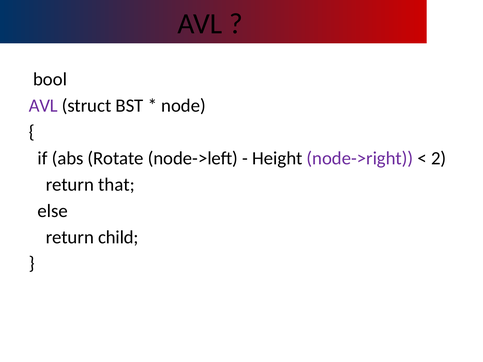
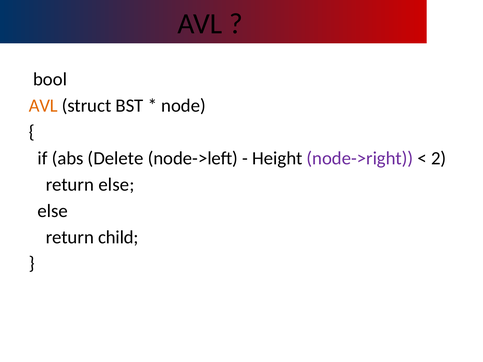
AVL at (43, 106) colour: purple -> orange
Rotate: Rotate -> Delete
return that: that -> else
